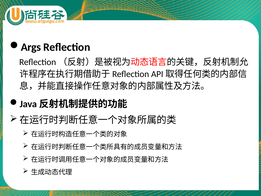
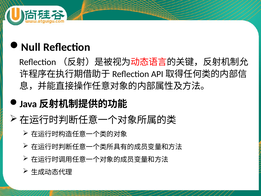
Args: Args -> Null
